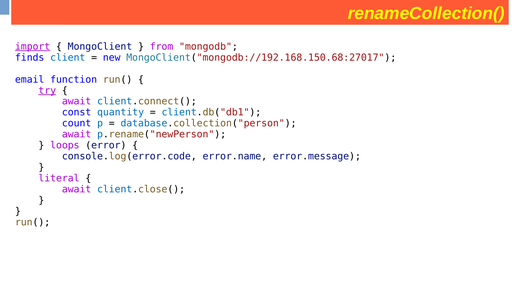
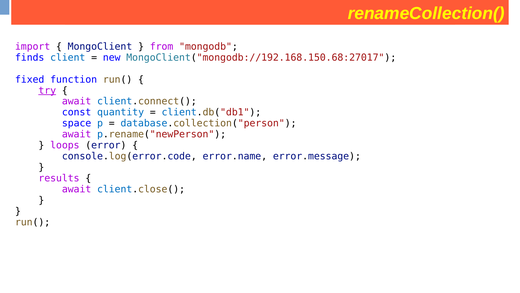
import underline: present -> none
email: email -> fixed
count: count -> space
literal: literal -> results
